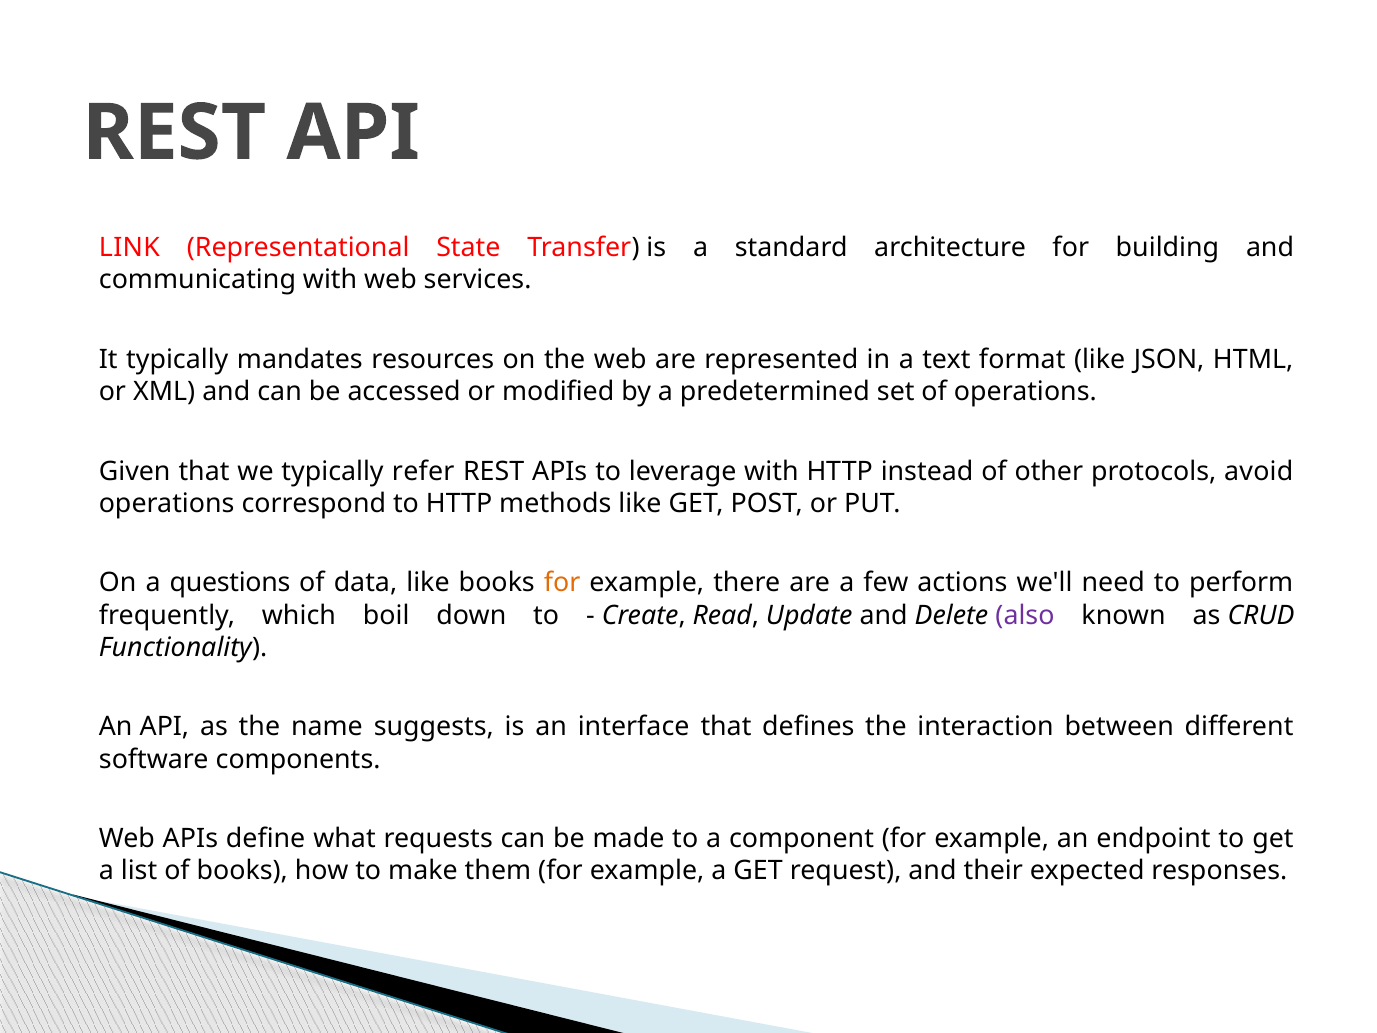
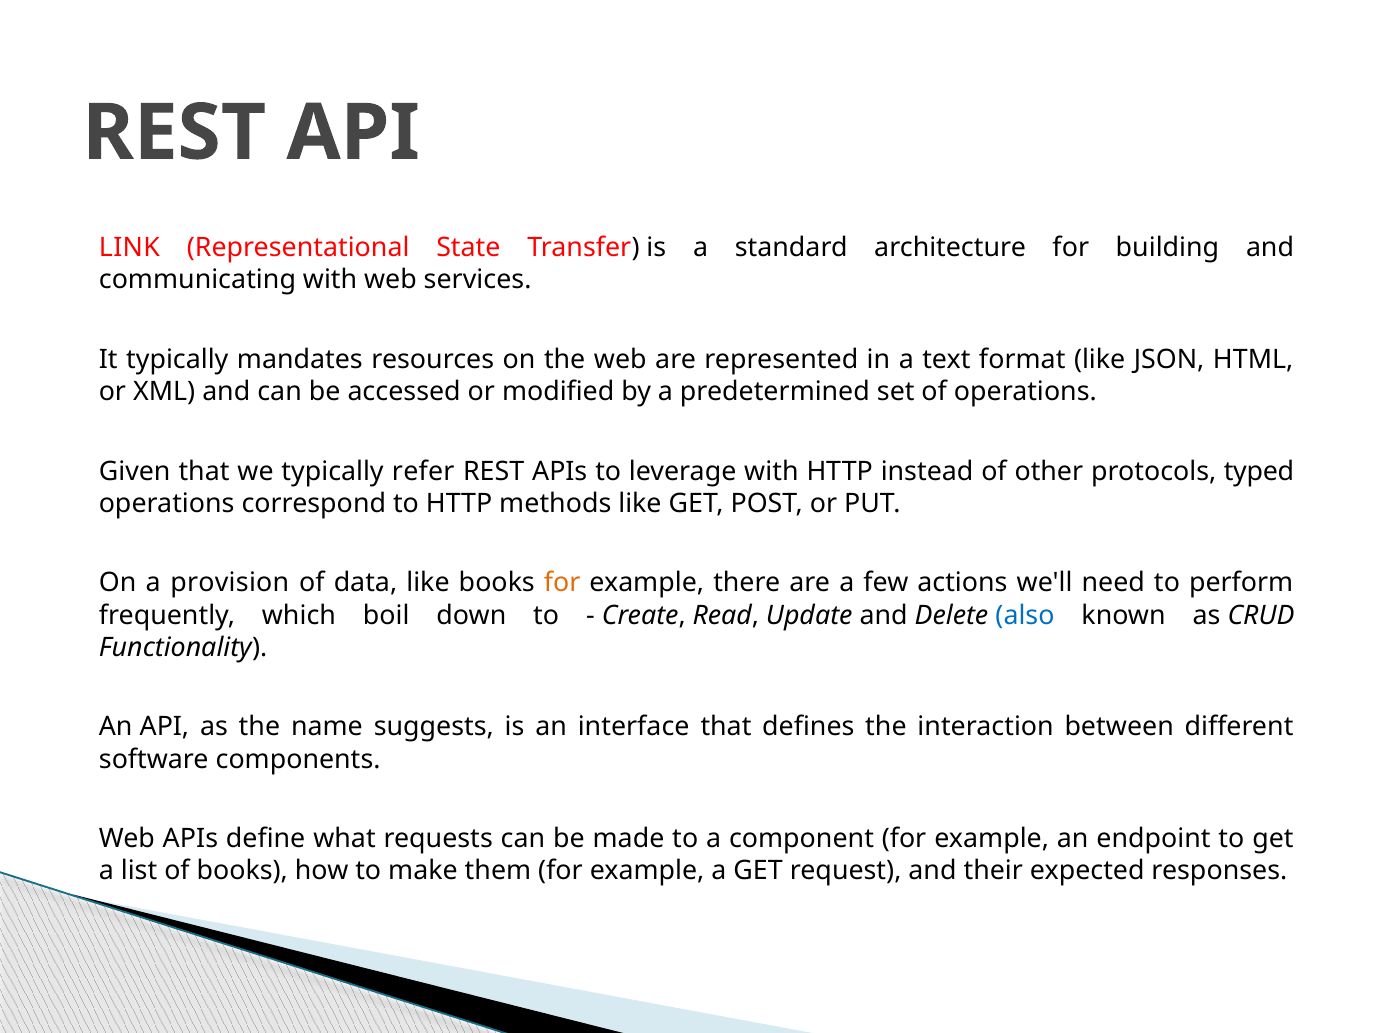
avoid: avoid -> typed
questions: questions -> provision
also colour: purple -> blue
